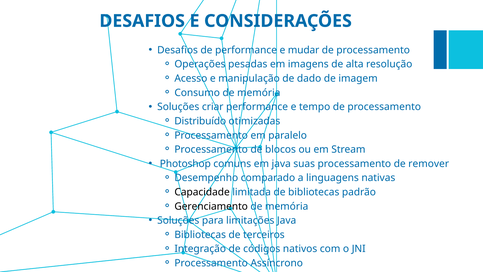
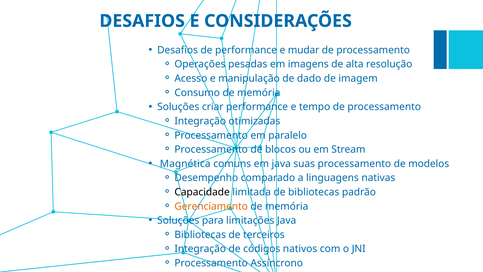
Distribuído at (200, 121): Distribuído -> Integração
Photoshop: Photoshop -> Magnética
remover: remover -> modelos
Gerenciamento colour: black -> orange
